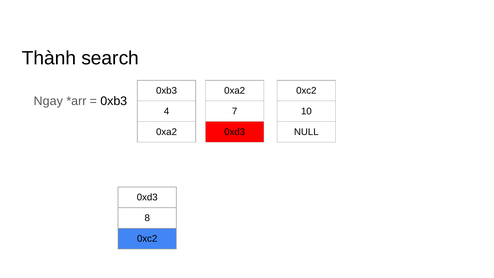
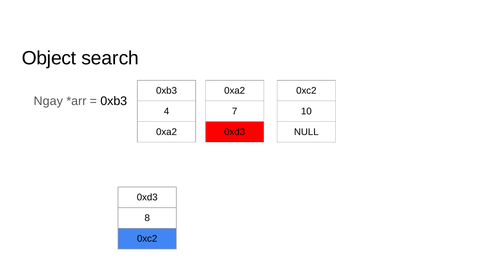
Thành: Thành -> Object
